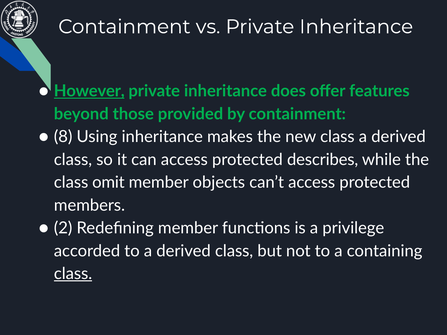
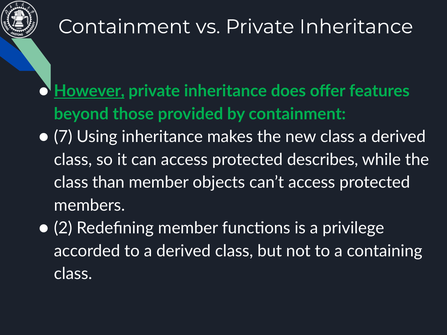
8: 8 -> 7
omit: omit -> than
class at (73, 274) underline: present -> none
